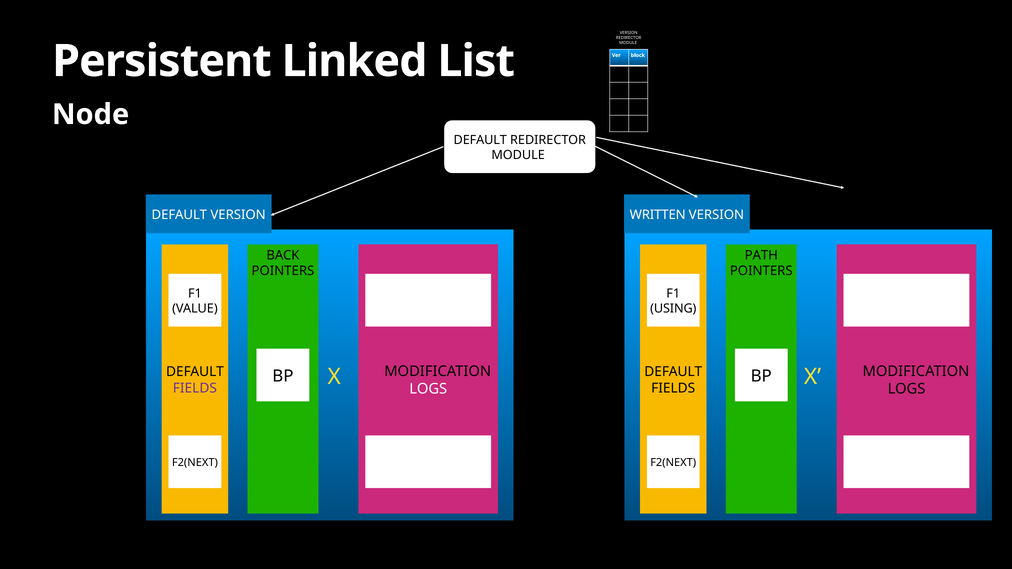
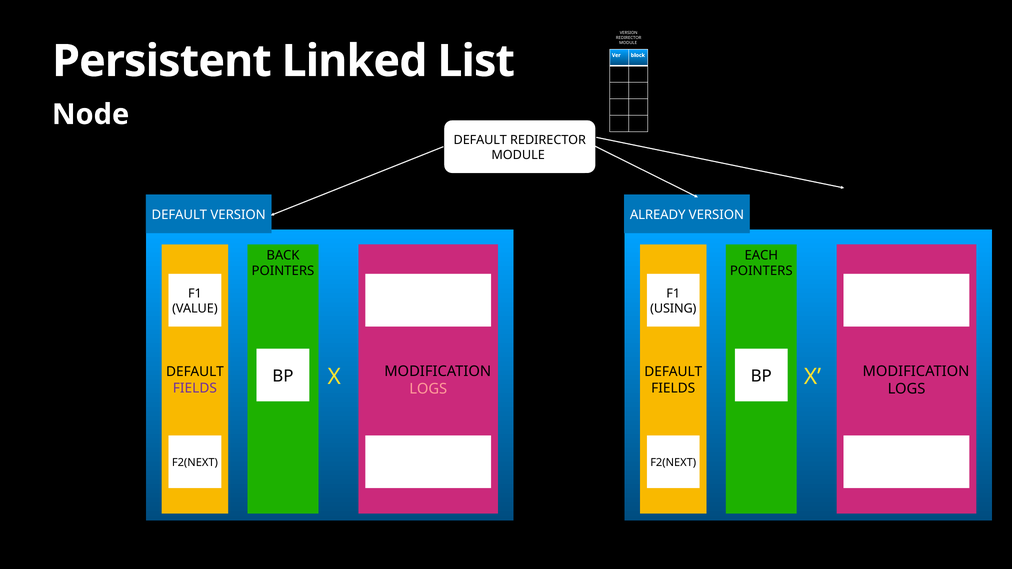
WRITTEN: WRITTEN -> ALREADY
PATH: PATH -> EACH
LOGS at (428, 389) colour: white -> pink
